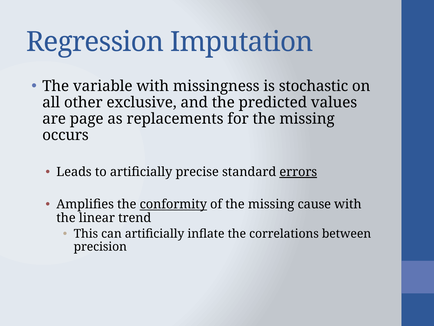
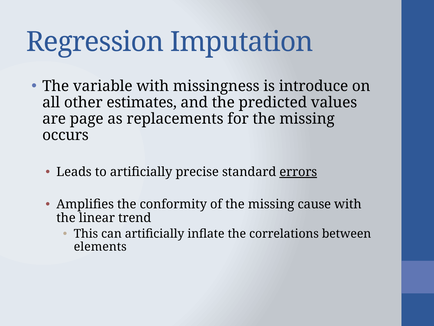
stochastic: stochastic -> introduce
exclusive: exclusive -> estimates
conformity underline: present -> none
precision: precision -> elements
